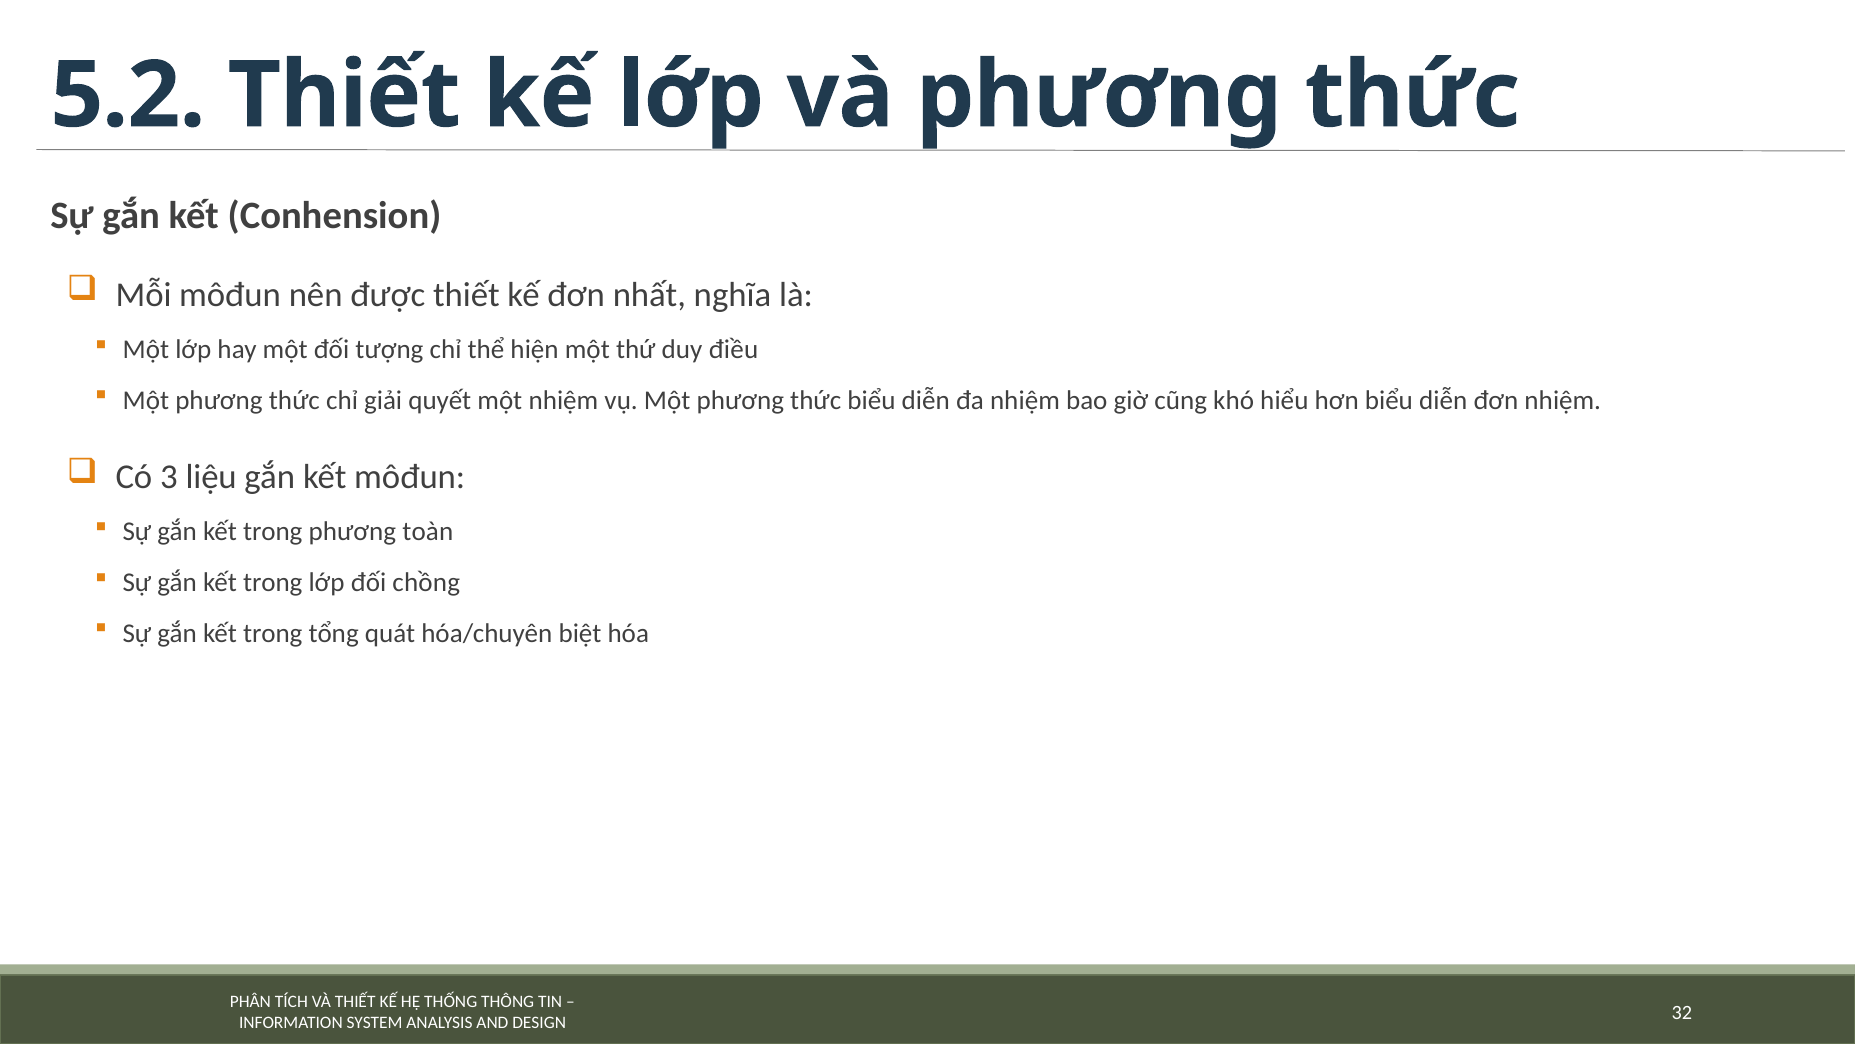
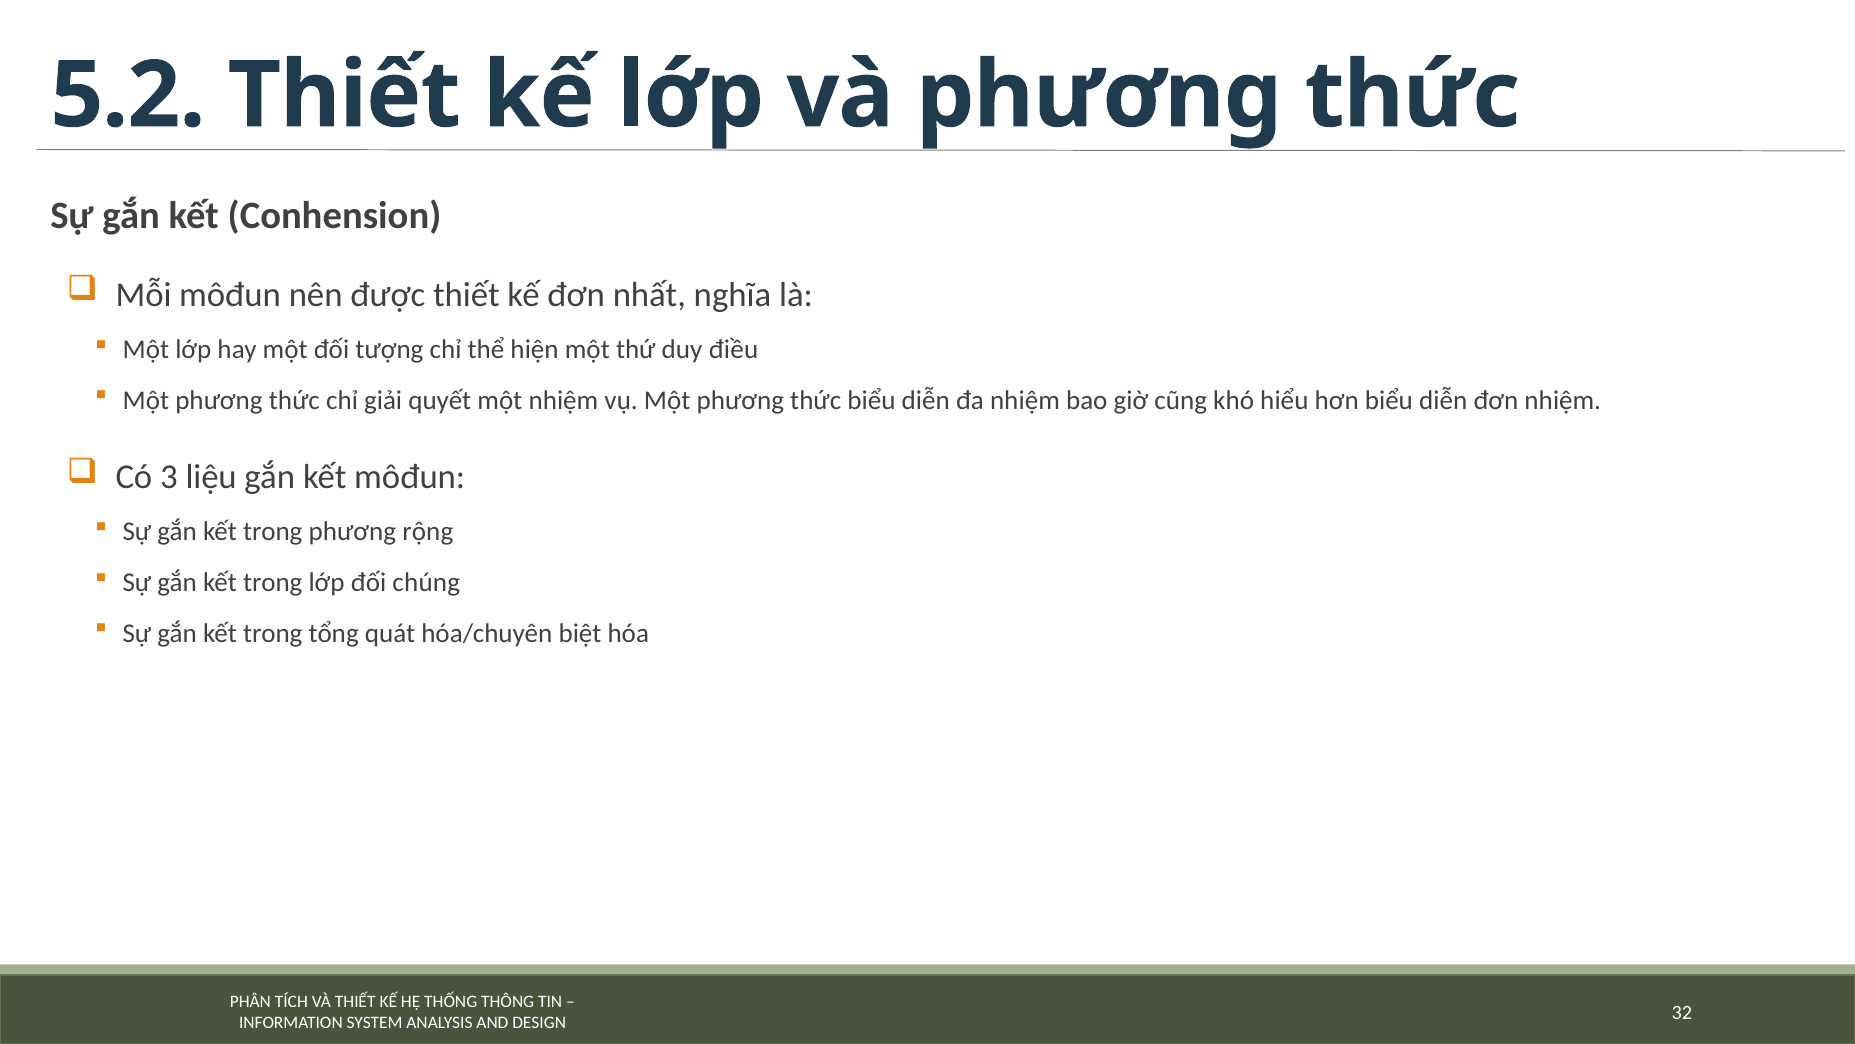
toàn: toàn -> rộng
chồng: chồng -> chúng
